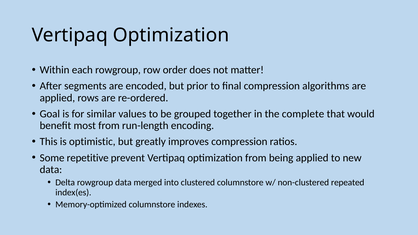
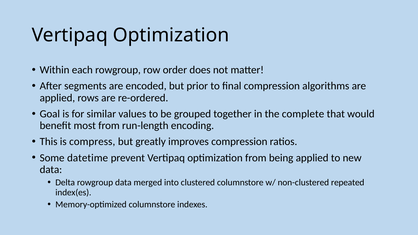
optimistic: optimistic -> compress
repetitive: repetitive -> datetime
